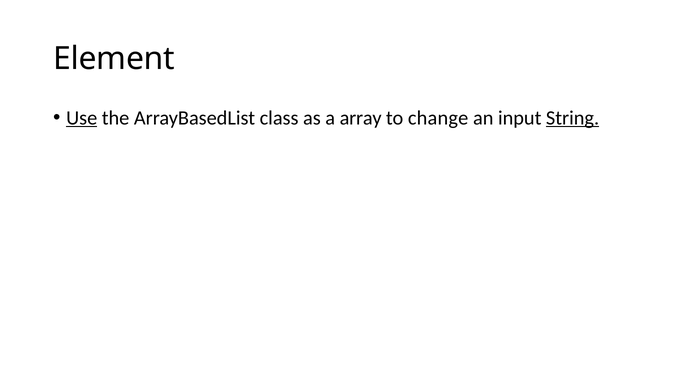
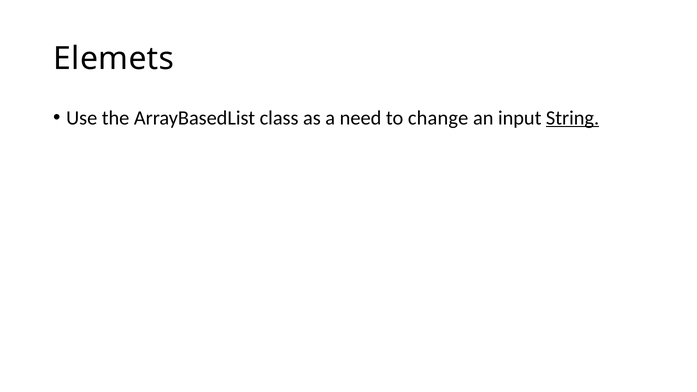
Element: Element -> Elemets
Use underline: present -> none
array: array -> need
